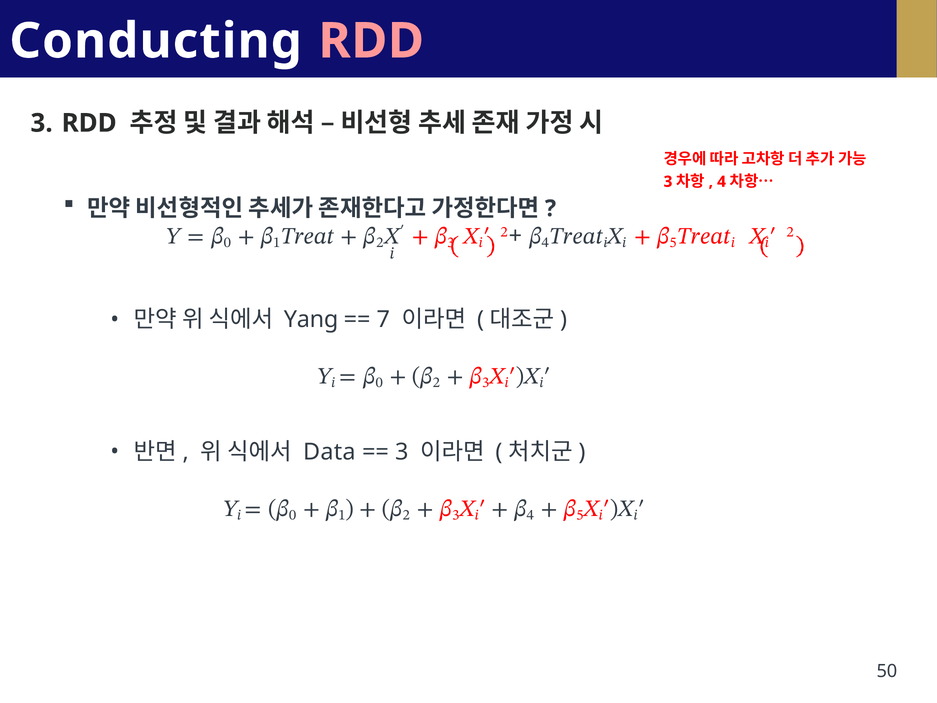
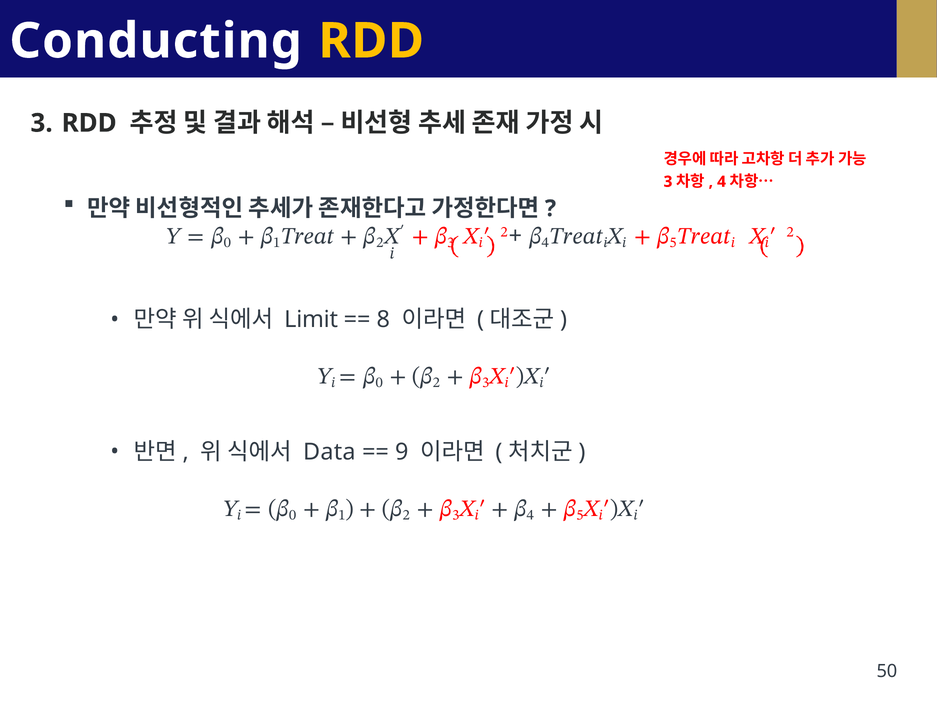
RDD at (371, 41) colour: pink -> yellow
Yang: Yang -> Limit
7: 7 -> 8
3 at (402, 452): 3 -> 9
